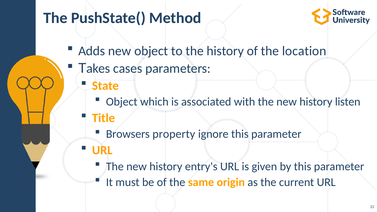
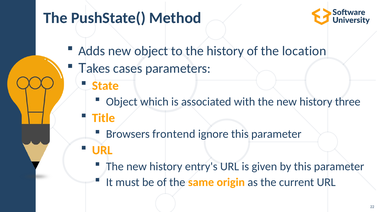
listen: listen -> three
property: property -> frontend
